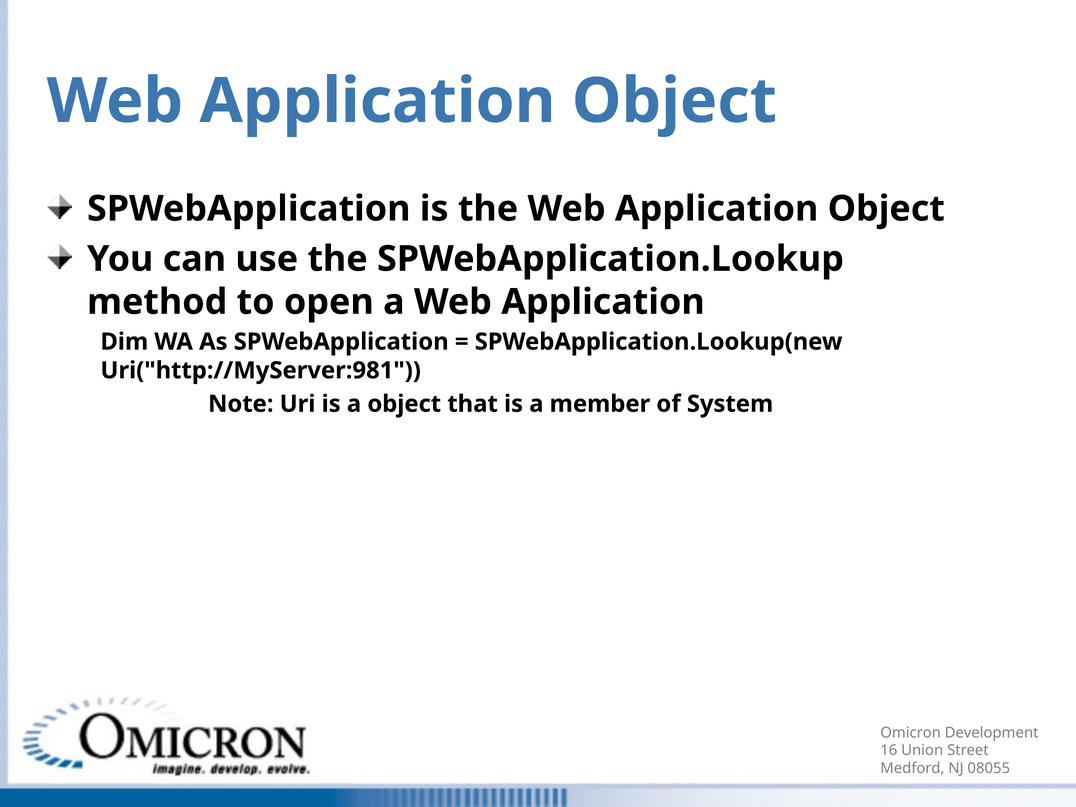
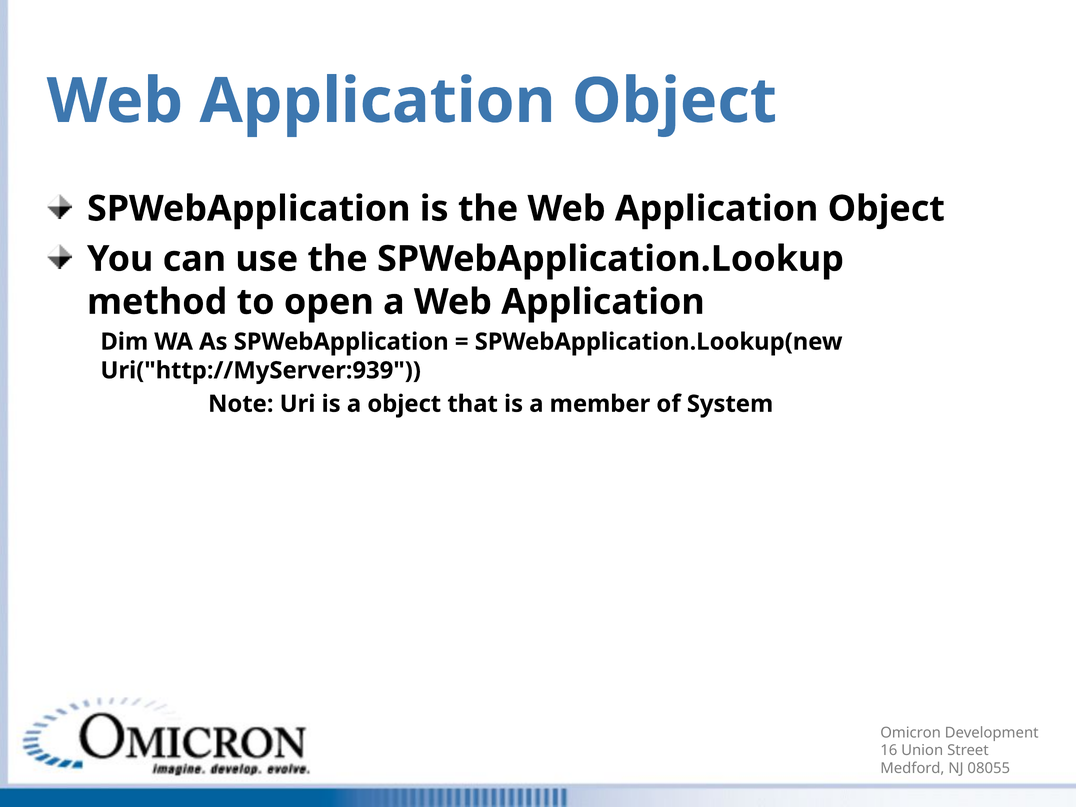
Uri("http://MyServer:981: Uri("http://MyServer:981 -> Uri("http://MyServer:939
